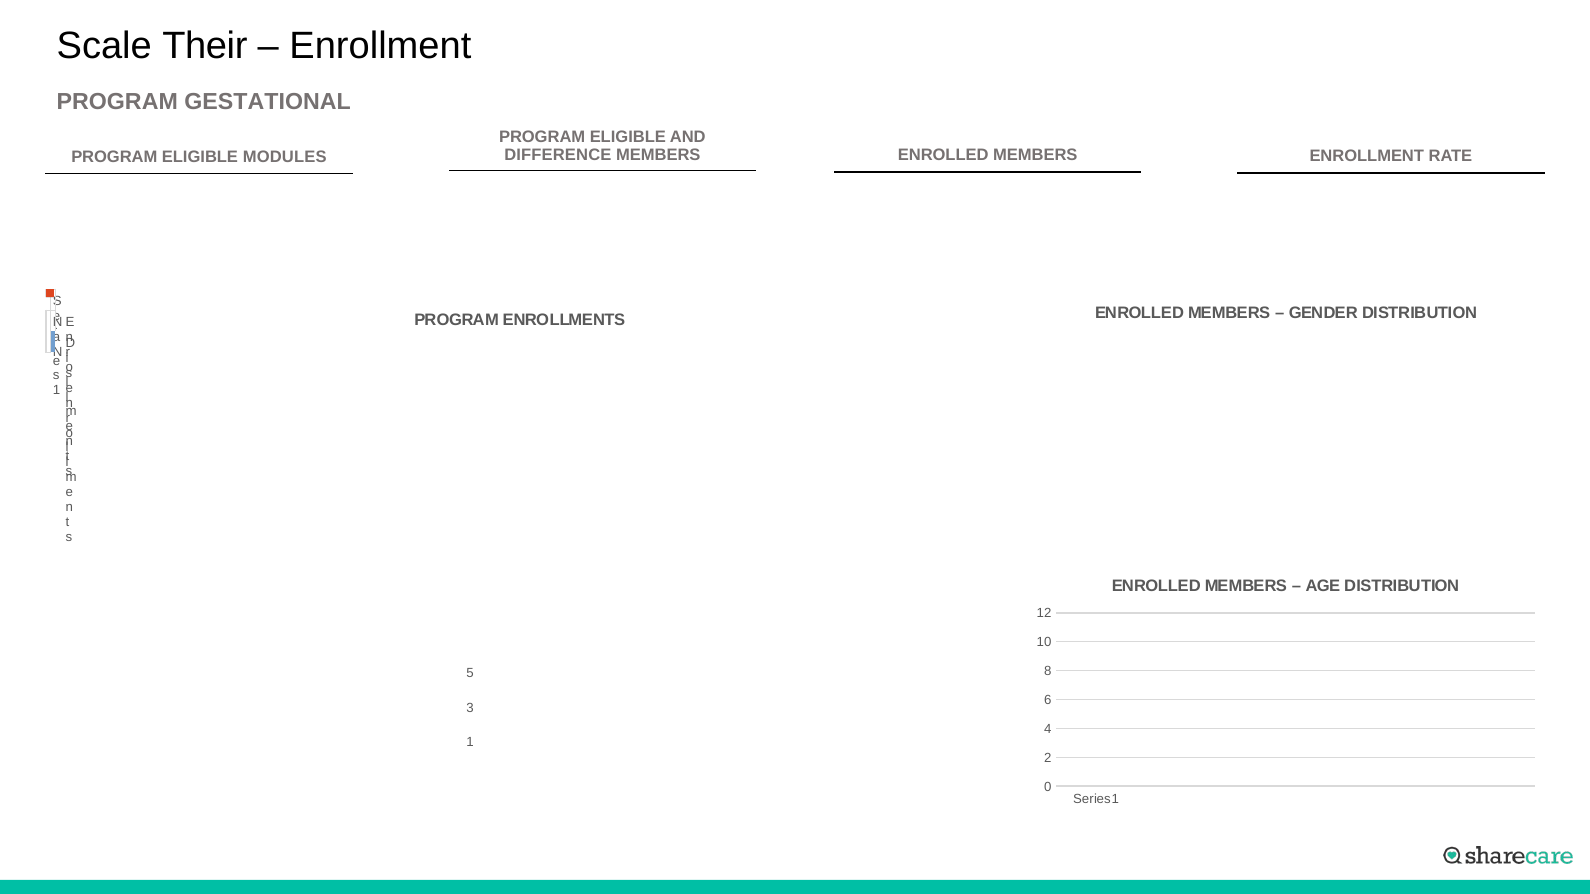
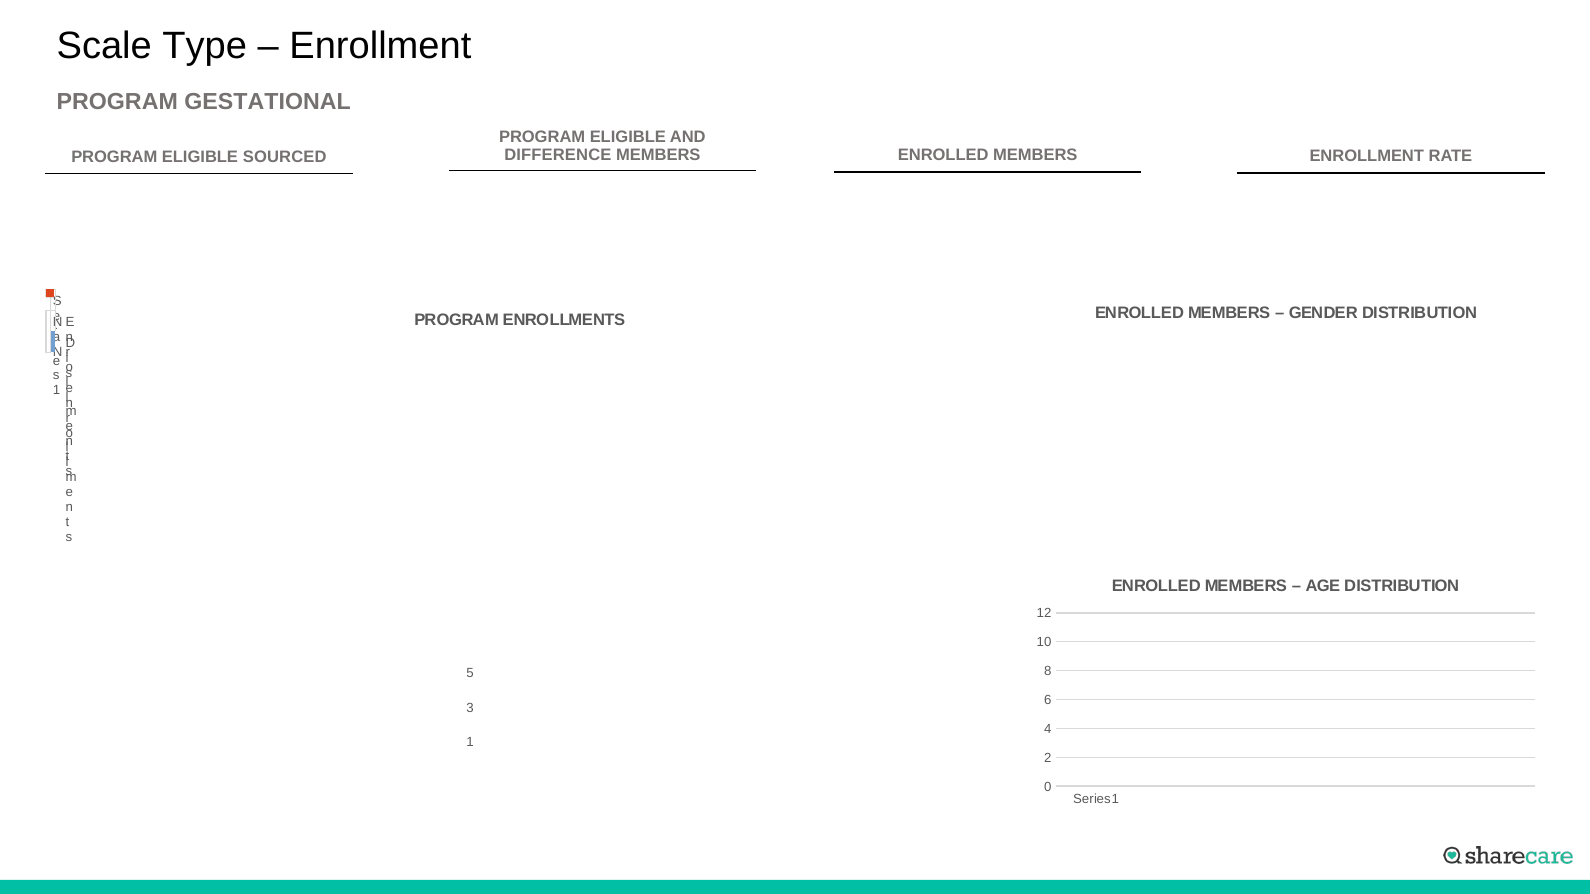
Their: Their -> Type
MODULES: MODULES -> SOURCED
